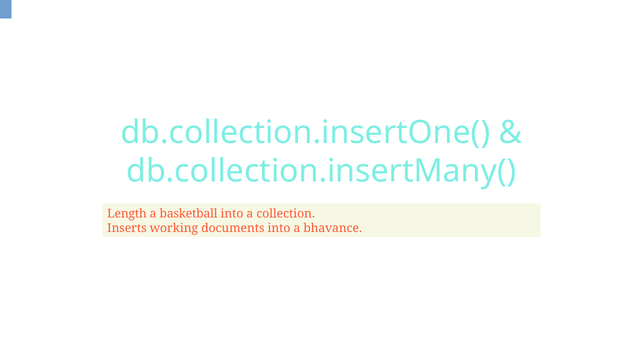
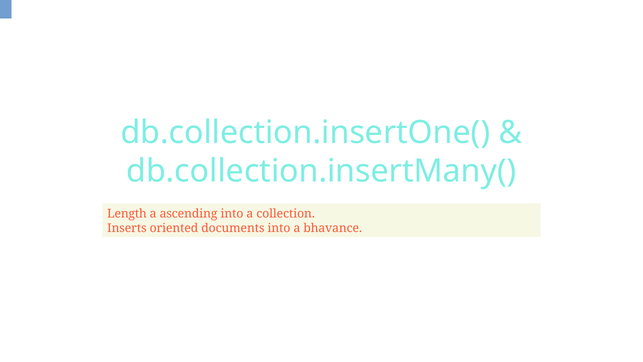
basketball: basketball -> ascending
working: working -> oriented
